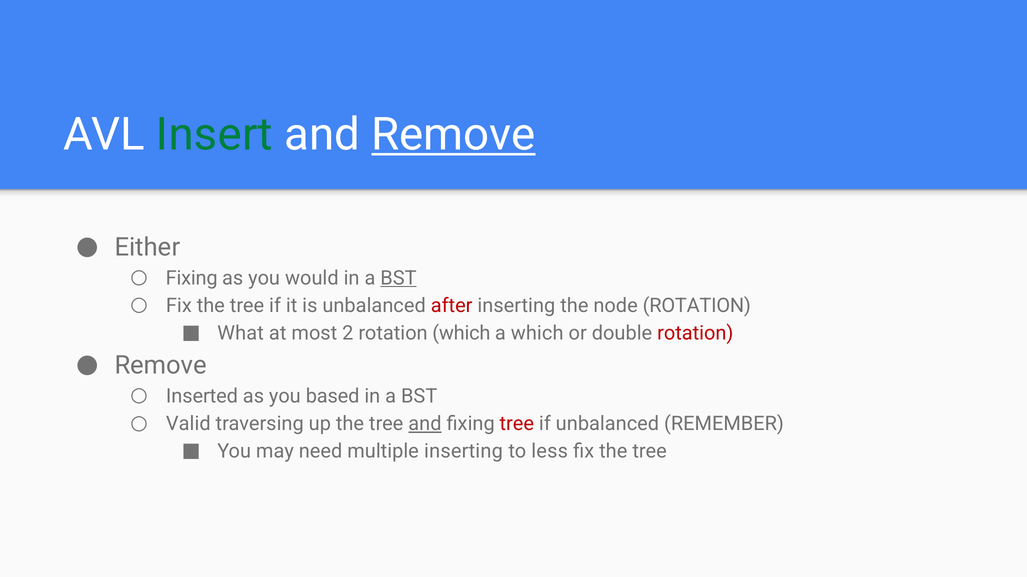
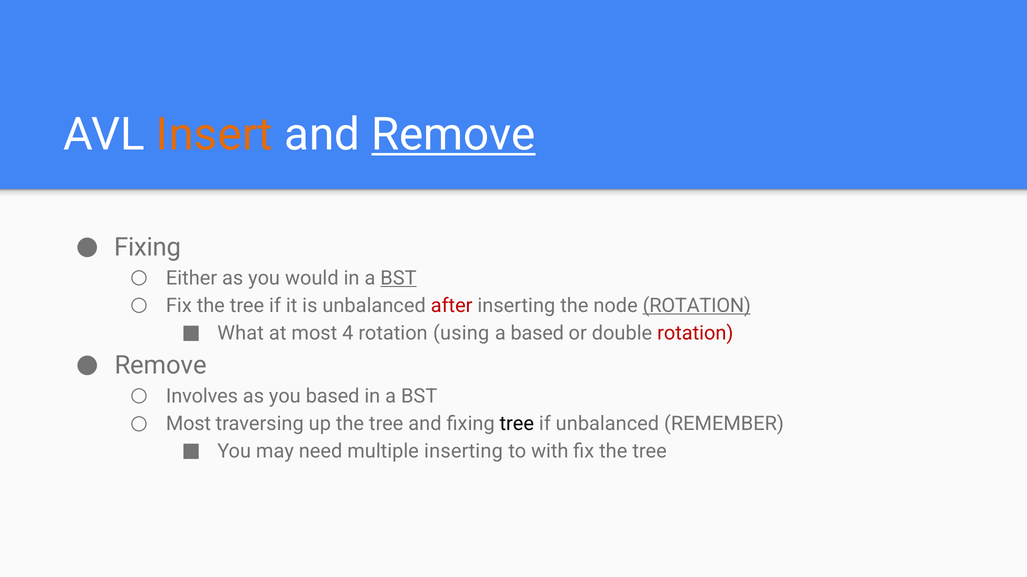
Insert colour: green -> orange
Either at (147, 248): Either -> Fixing
Fixing at (192, 278): Fixing -> Either
ROTATION at (697, 306) underline: none -> present
2: 2 -> 4
rotation which: which -> using
a which: which -> based
Inserted: Inserted -> Involves
Valid at (188, 424): Valid -> Most
and at (425, 424) underline: present -> none
tree at (517, 424) colour: red -> black
less: less -> with
